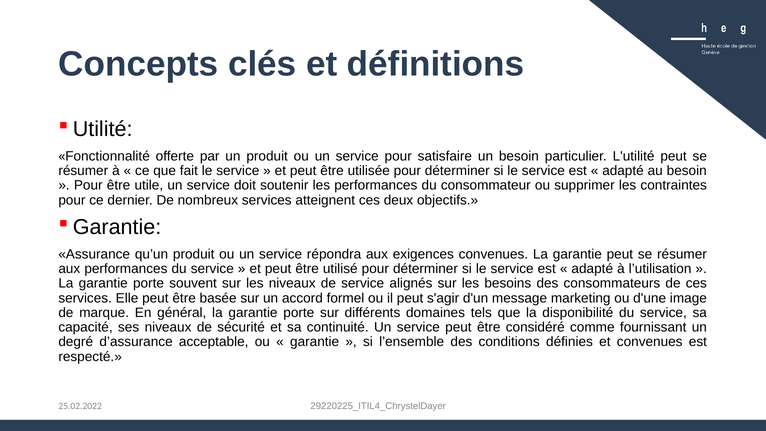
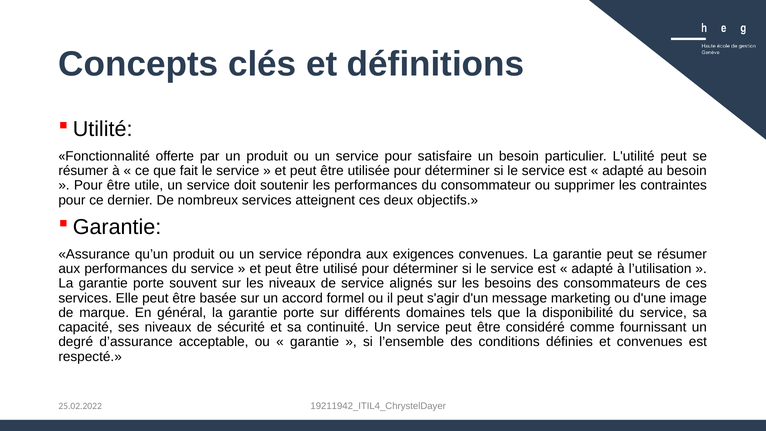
29220225_ITIL4_ChrystelDayer: 29220225_ITIL4_ChrystelDayer -> 19211942_ITIL4_ChrystelDayer
